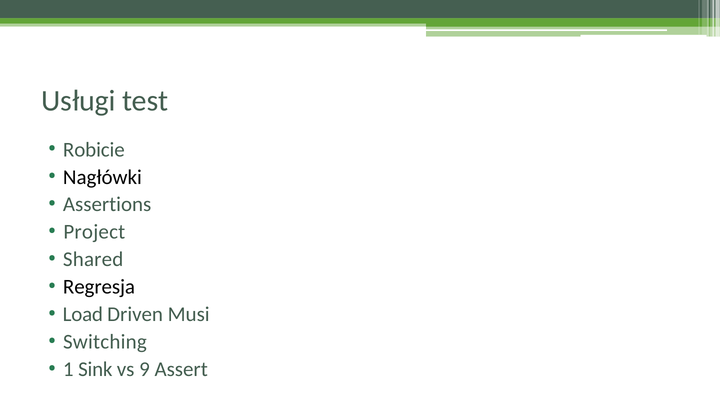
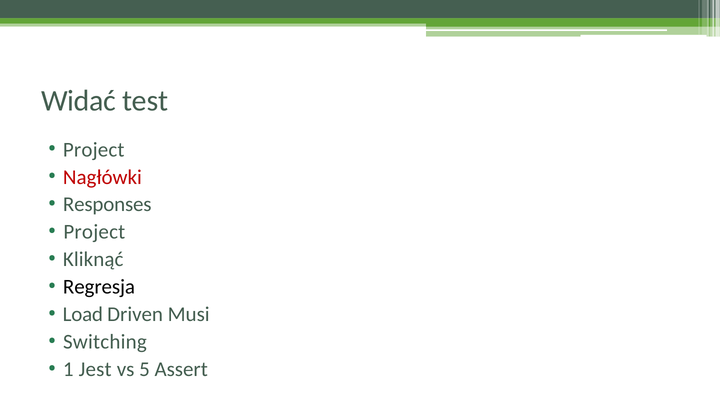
Usługi: Usługi -> Widać
Robicie at (94, 150): Robicie -> Project
Nagłówki colour: black -> red
Assertions: Assertions -> Responses
Shared: Shared -> Kliknąć
Sink: Sink -> Jest
9: 9 -> 5
